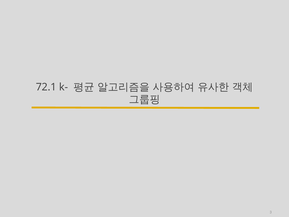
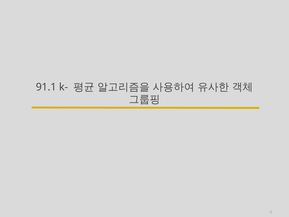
72.1: 72.1 -> 91.1
